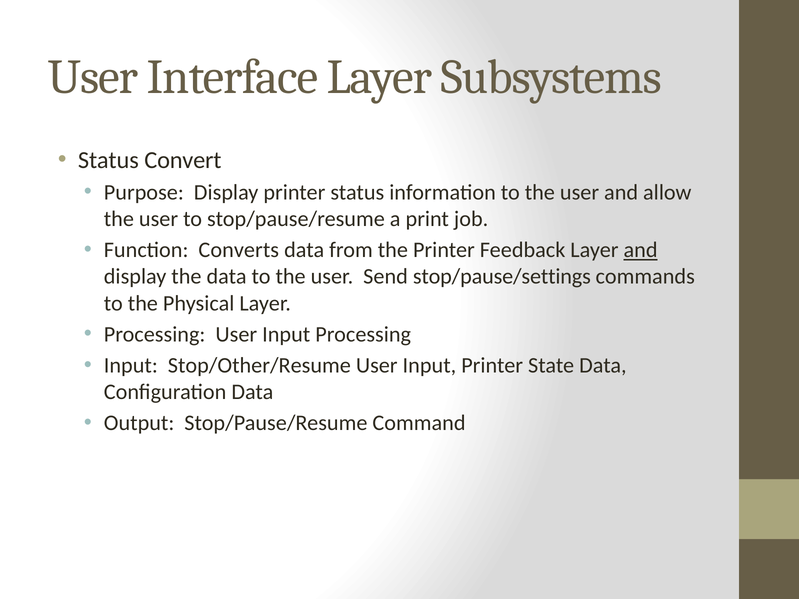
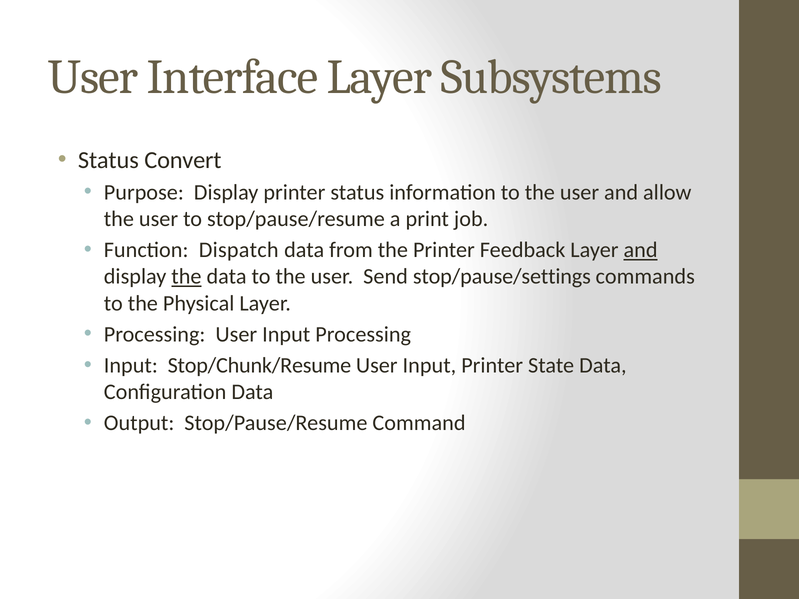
Converts: Converts -> Dispatch
the at (186, 277) underline: none -> present
Stop/Other/Resume: Stop/Other/Resume -> Stop/Chunk/Resume
